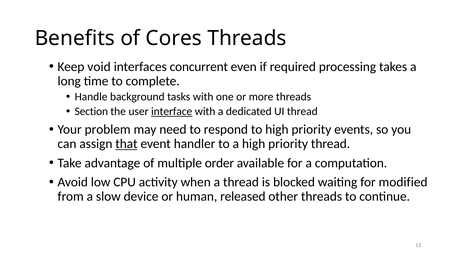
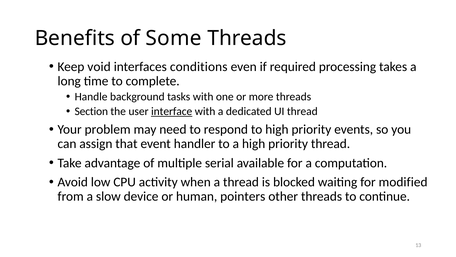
Cores: Cores -> Some
concurrent: concurrent -> conditions
that underline: present -> none
order: order -> serial
released: released -> pointers
